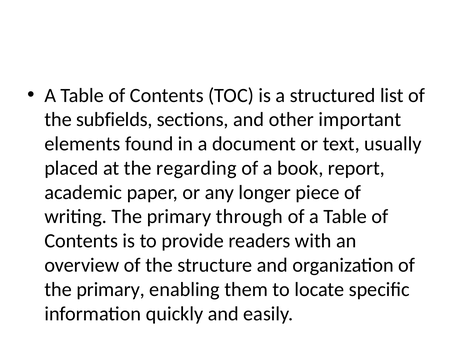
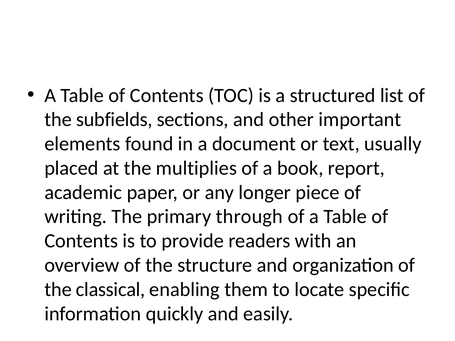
regarding: regarding -> multiplies
primary at (111, 290): primary -> classical
